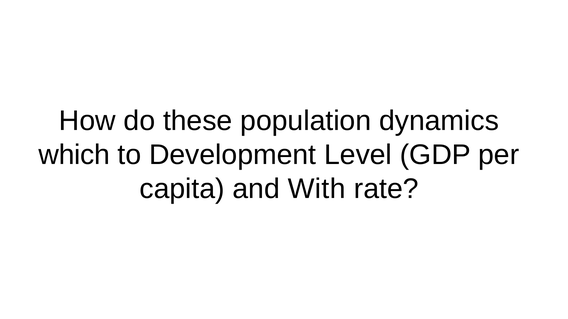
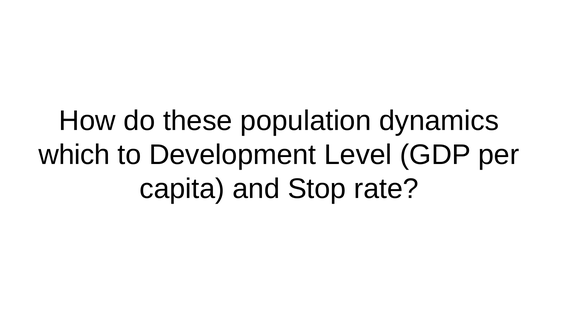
With: With -> Stop
